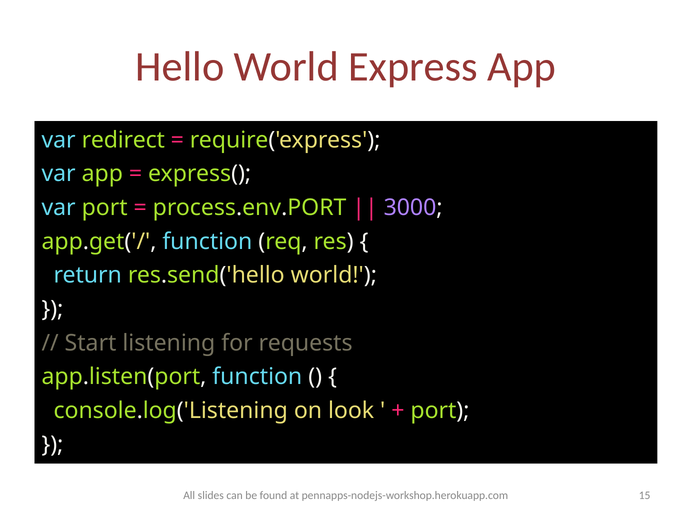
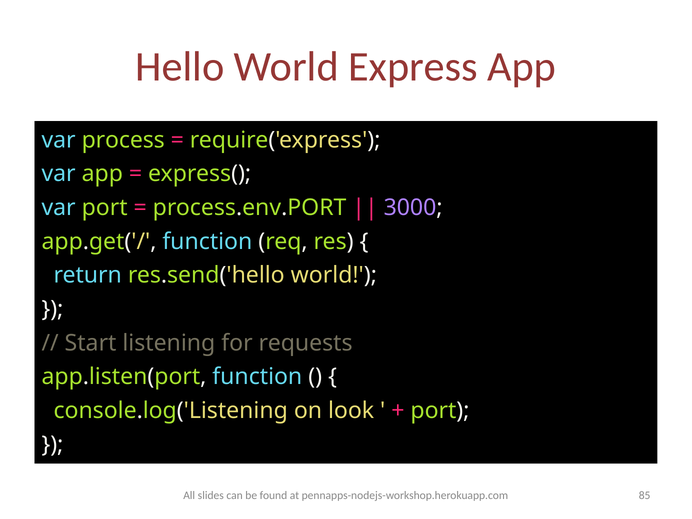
redirect: redirect -> process
15: 15 -> 85
